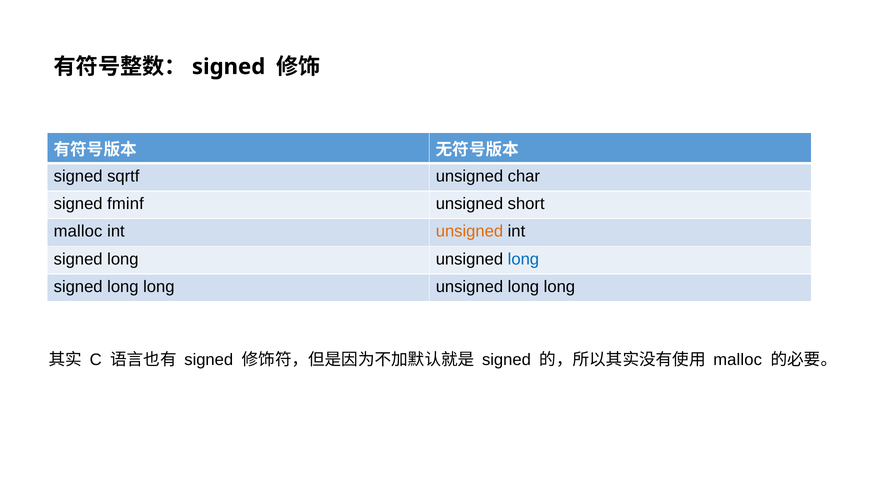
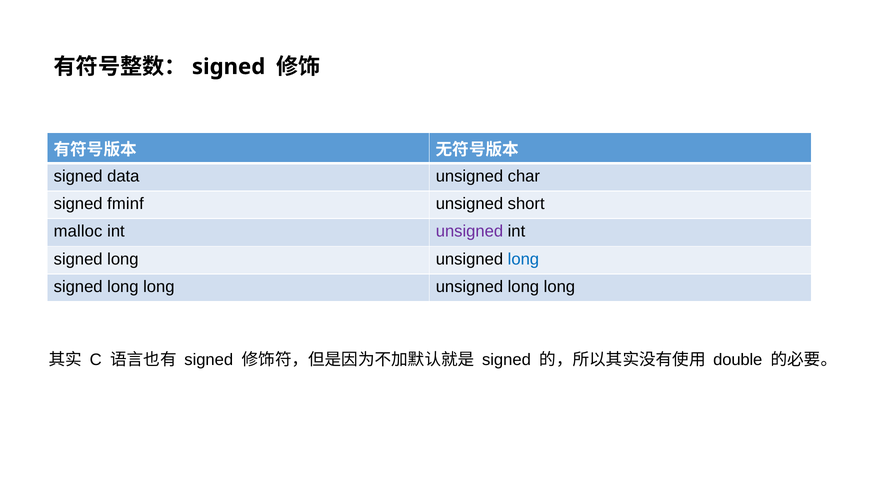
sqrtf: sqrtf -> data
unsigned at (469, 232) colour: orange -> purple
malloc at (738, 360): malloc -> double
